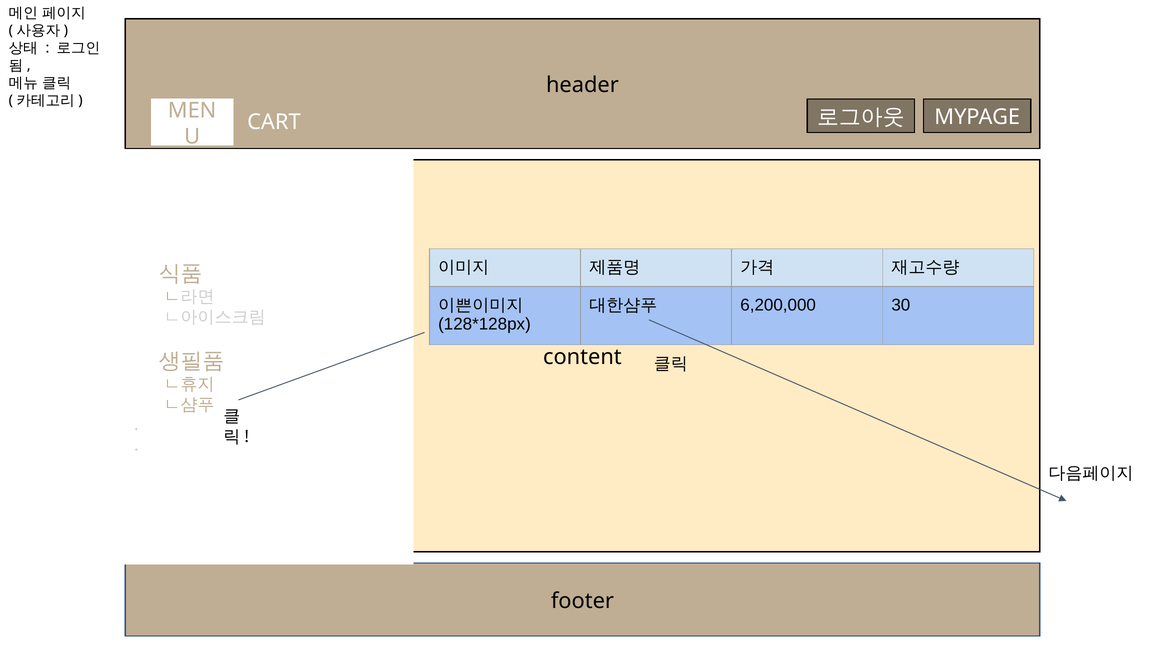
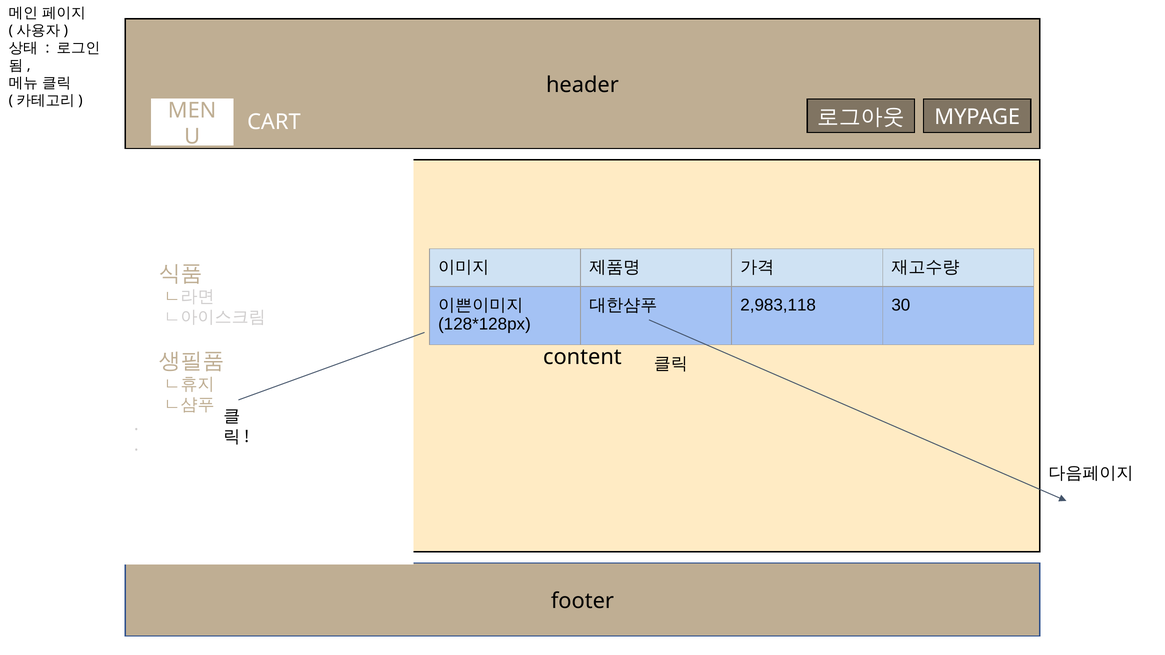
6,200,000: 6,200,000 -> 2,983,118
